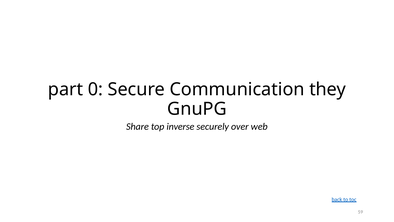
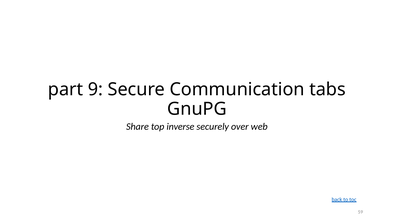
0: 0 -> 9
they: they -> tabs
